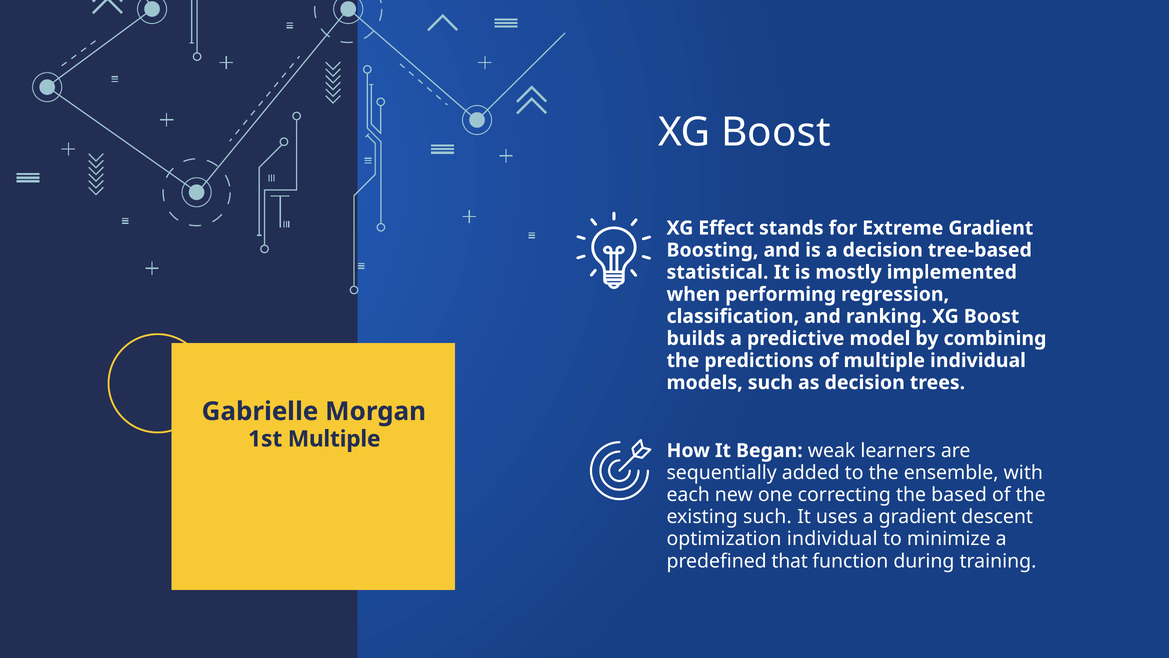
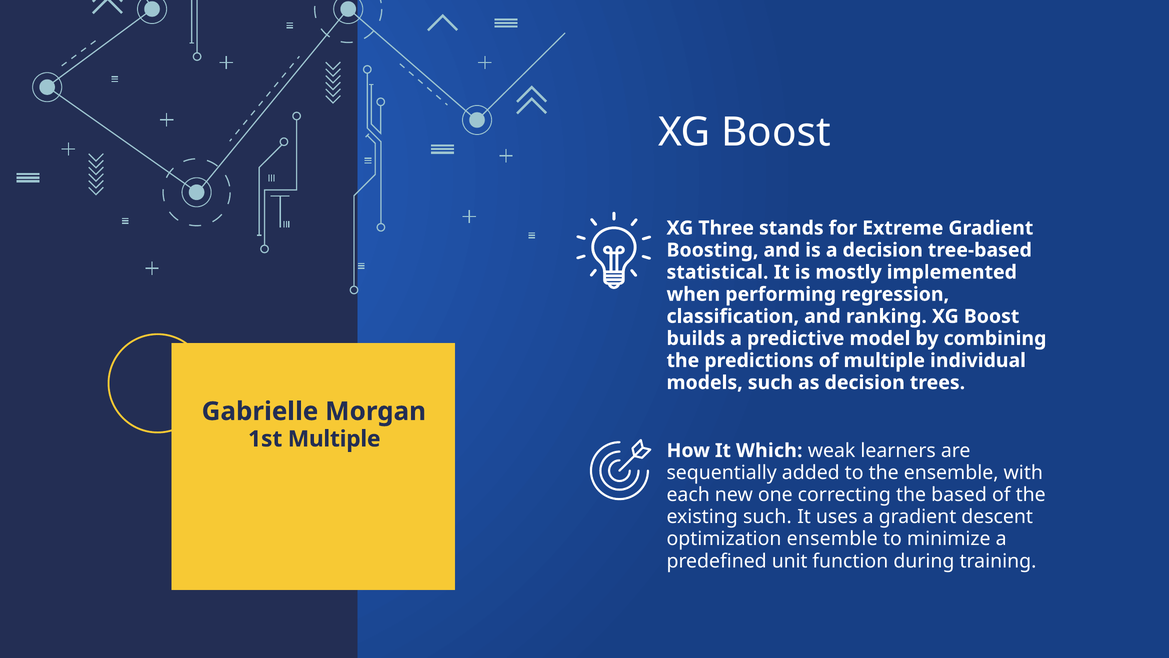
Effect: Effect -> Three
Began: Began -> Which
optimization individual: individual -> ensemble
that: that -> unit
